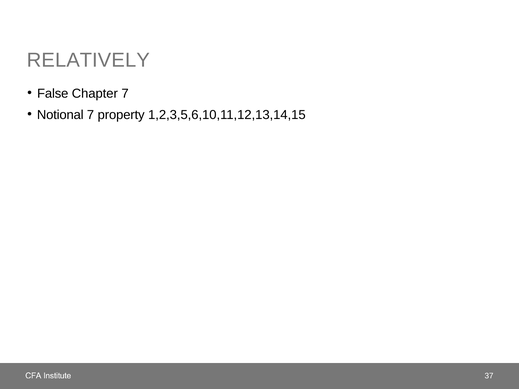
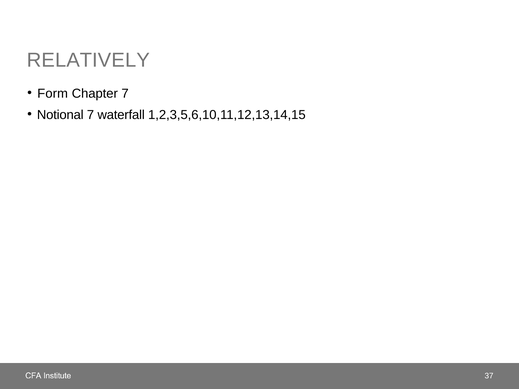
False: False -> Form
property: property -> waterfall
